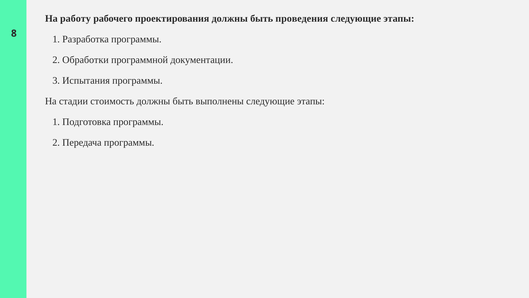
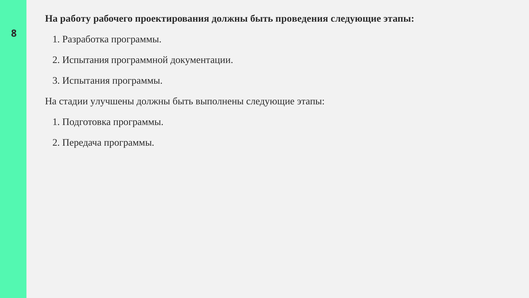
2 Обработки: Обработки -> Испытания
стоимость: стоимость -> улучшены
